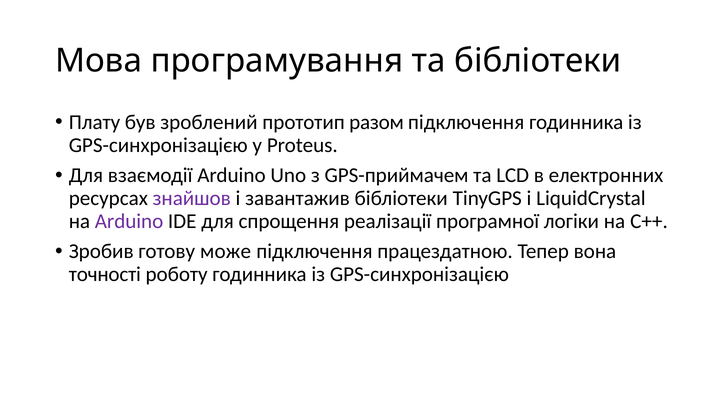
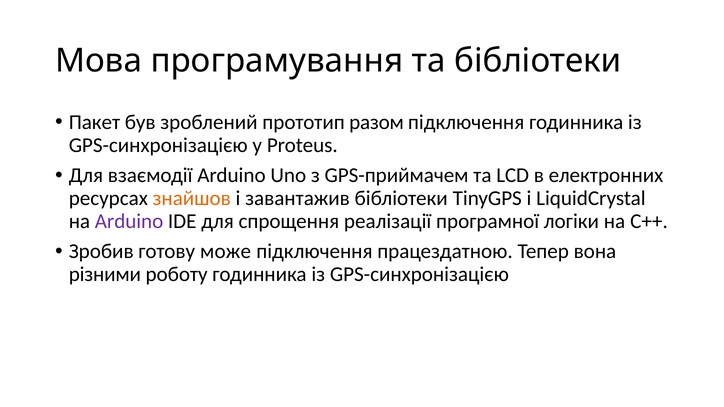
Плату: Плату -> Пакет
знайшов colour: purple -> orange
точності: точності -> різними
